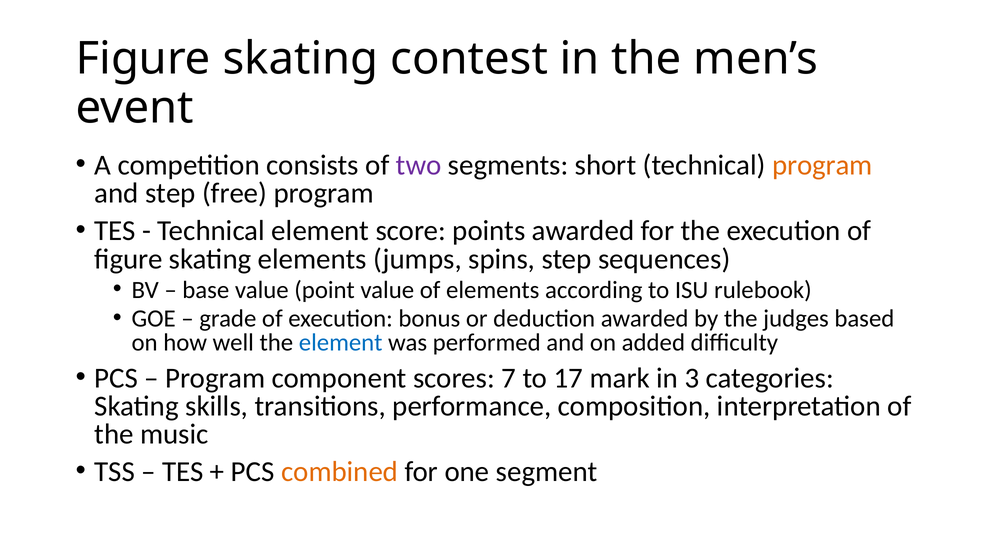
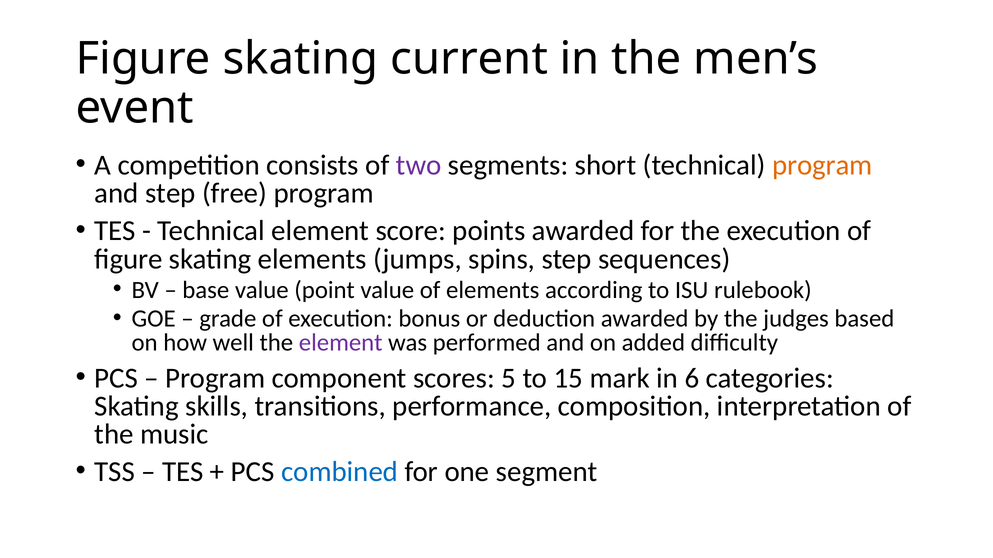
contest: contest -> current
element at (341, 343) colour: blue -> purple
7: 7 -> 5
17: 17 -> 15
3: 3 -> 6
combined colour: orange -> blue
